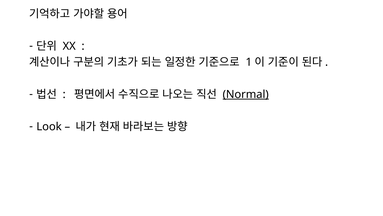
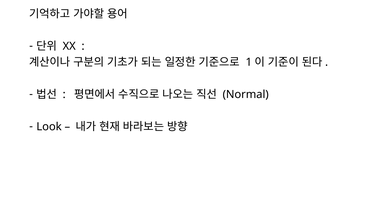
Normal underline: present -> none
